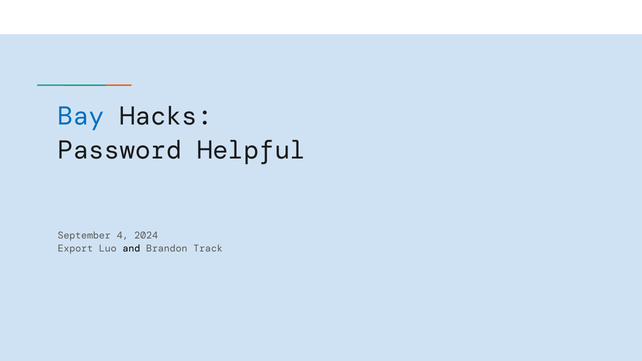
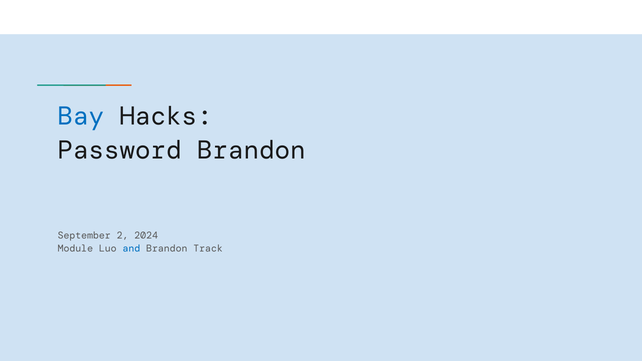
Password Helpful: Helpful -> Brandon
4: 4 -> 2
Export: Export -> Module
and colour: black -> blue
